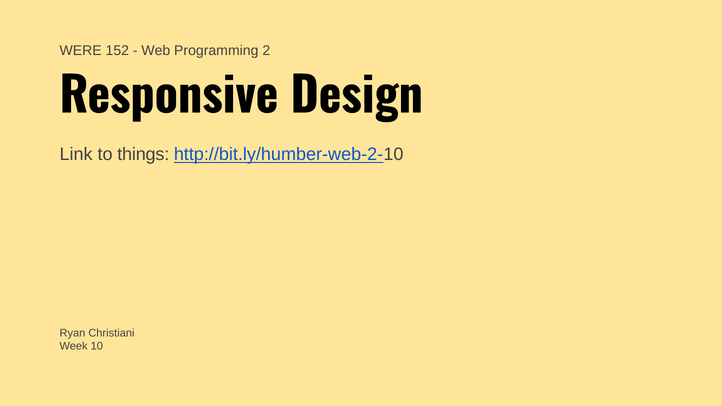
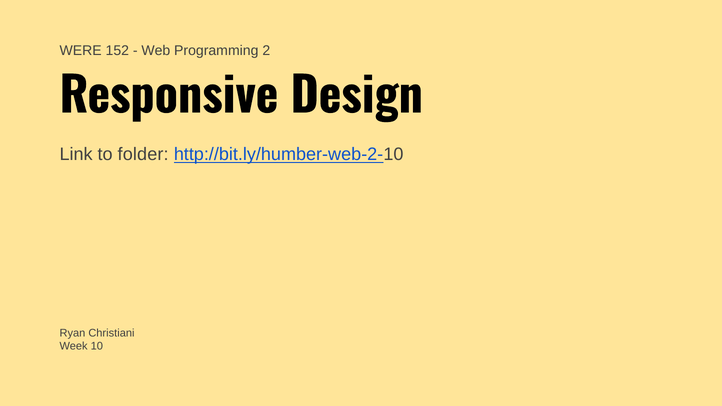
things: things -> folder
